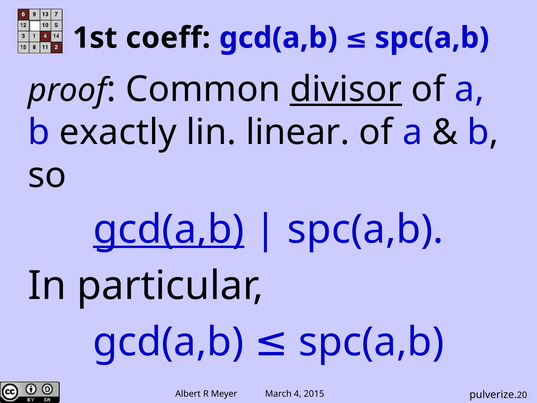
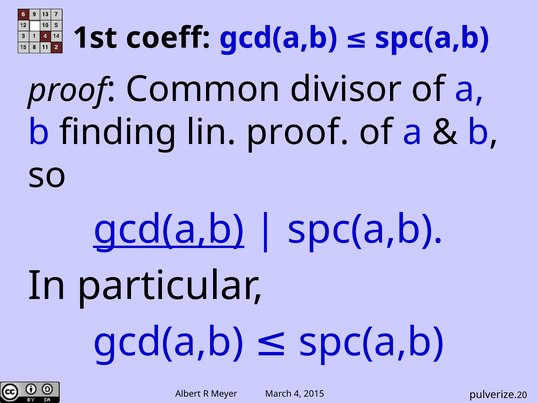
divisor underline: present -> none
exactly: exactly -> finding
lin linear: linear -> proof
